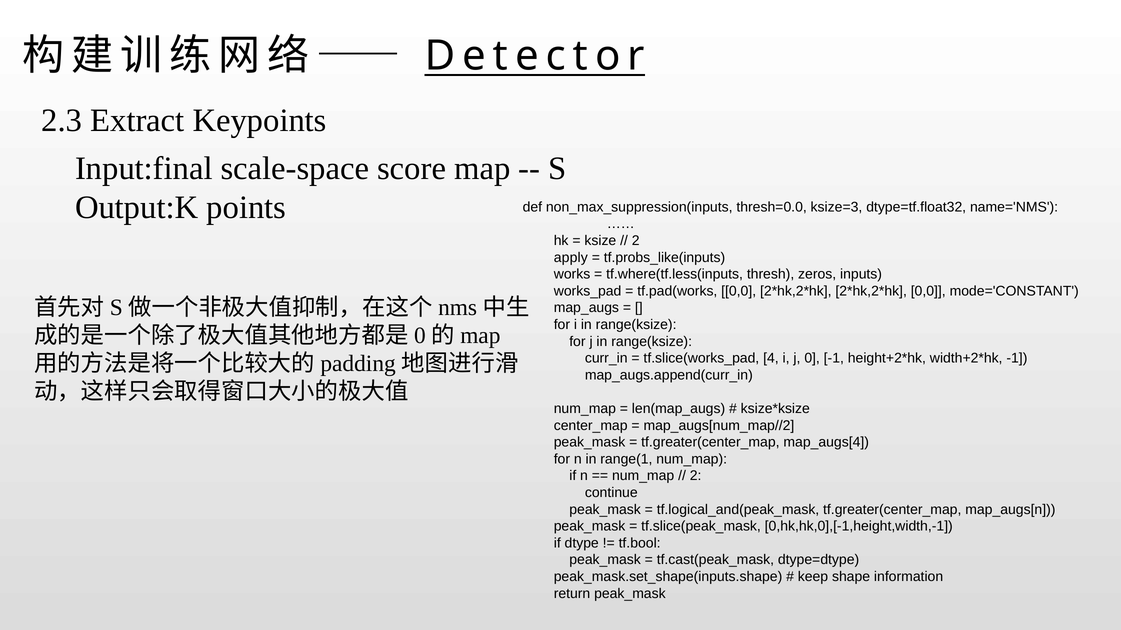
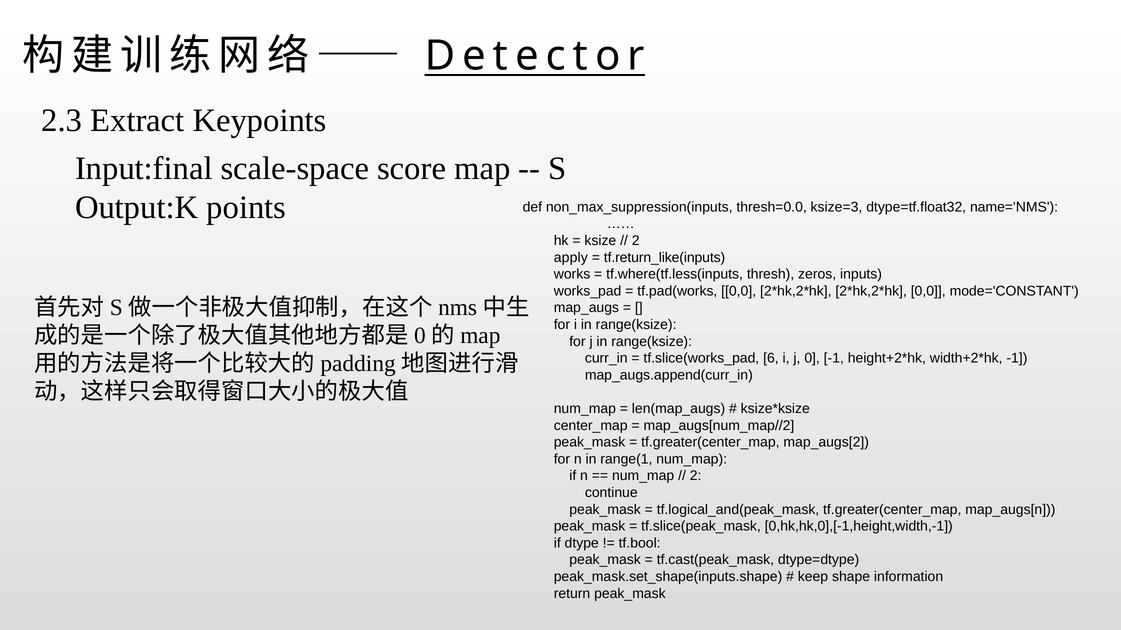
tf.probs_like(inputs: tf.probs_like(inputs -> tf.return_like(inputs
4: 4 -> 6
map_augs[4: map_augs[4 -> map_augs[2
